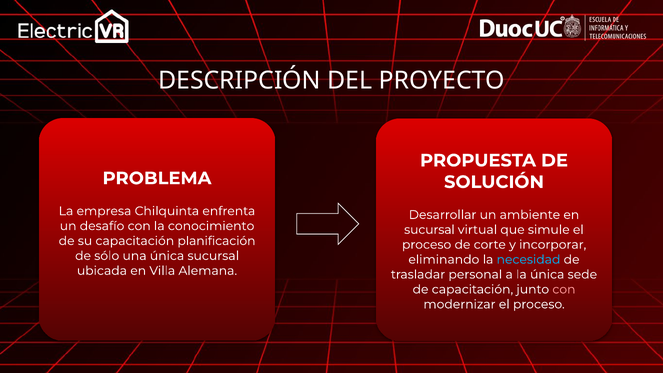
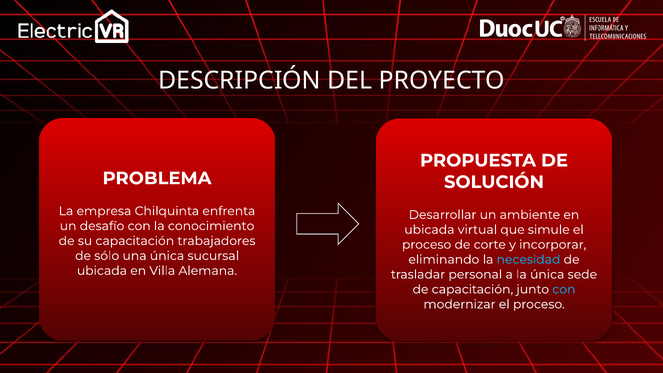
sucursal at (429, 230): sucursal -> ubicada
planificación: planificación -> trabajadores
con at (564, 289) colour: pink -> light blue
